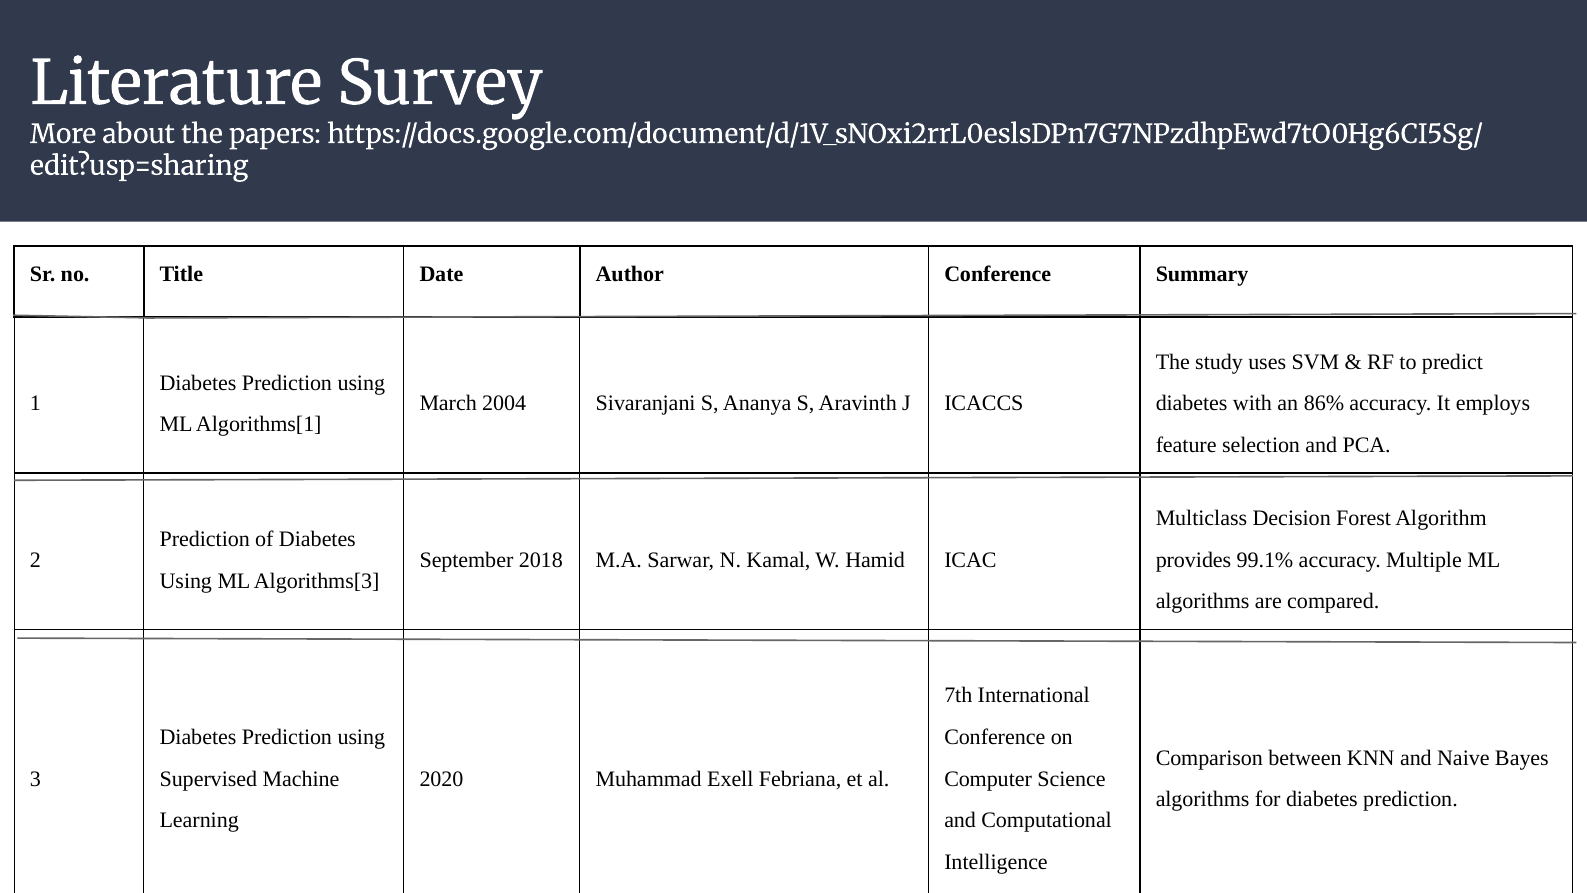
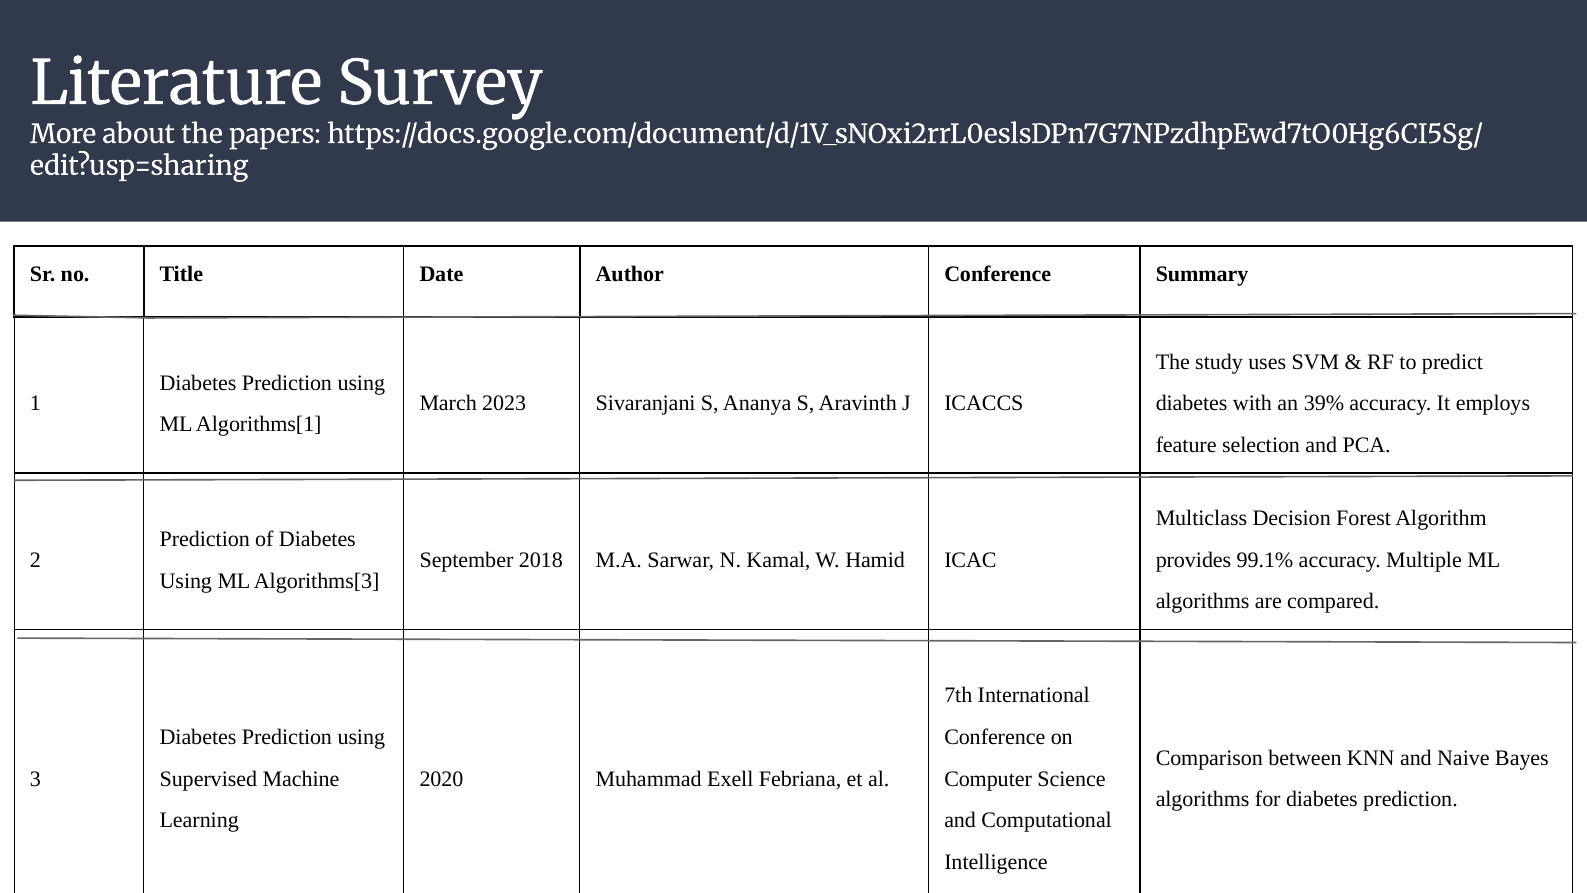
2004: 2004 -> 2023
86%: 86% -> 39%
